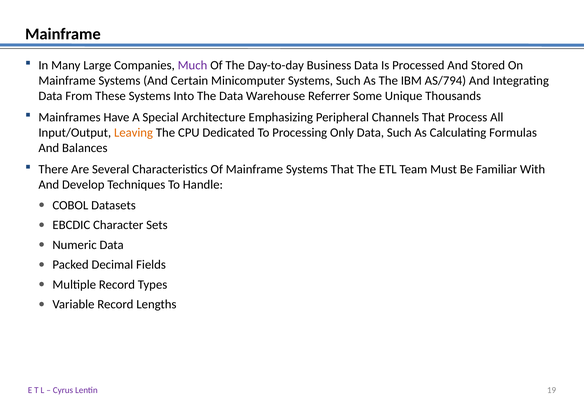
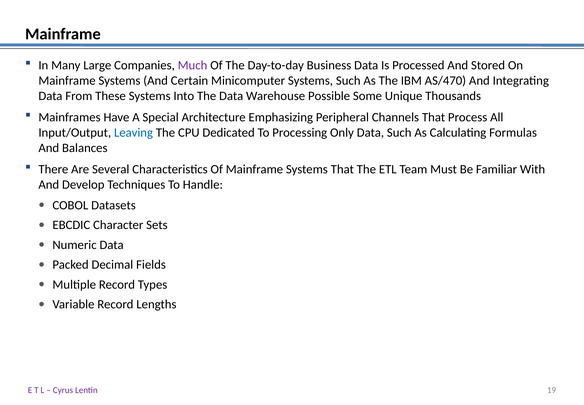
AS/794: AS/794 -> AS/470
Referrer: Referrer -> Possible
Leaving colour: orange -> blue
